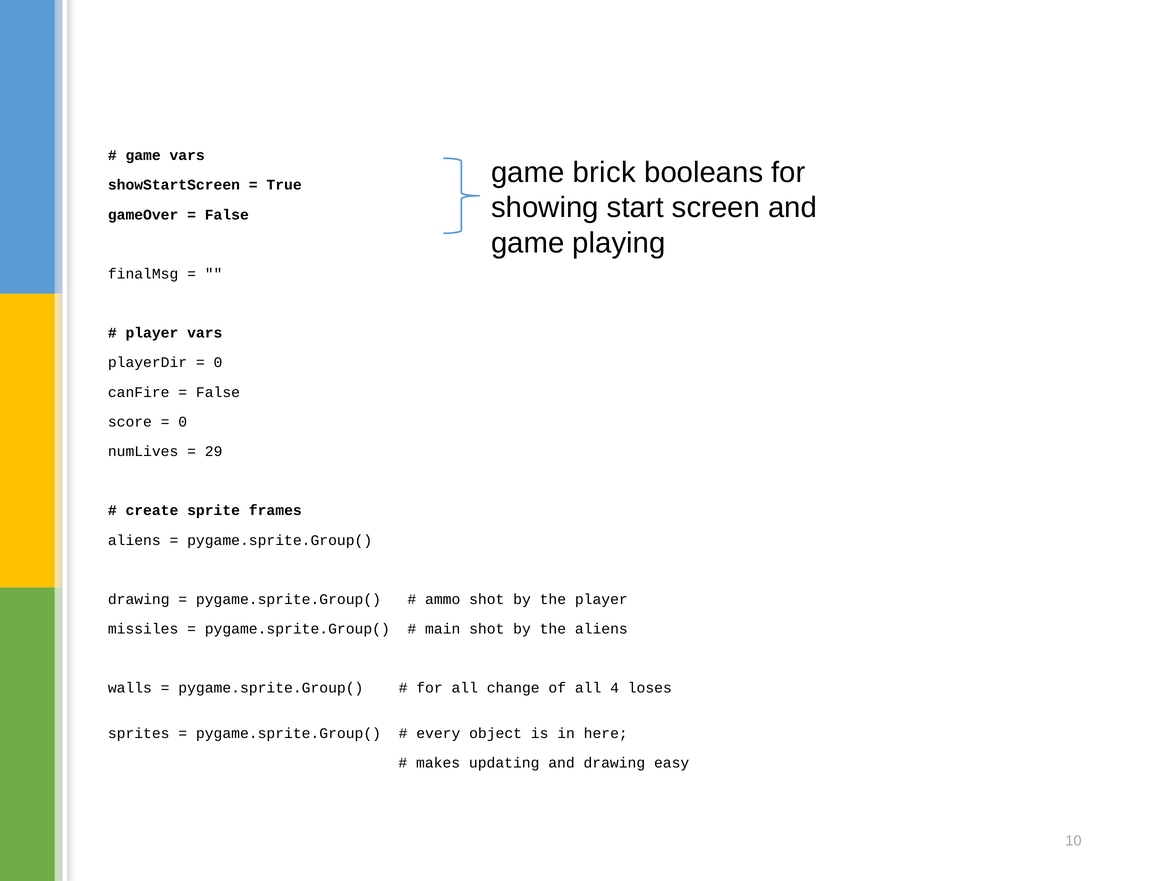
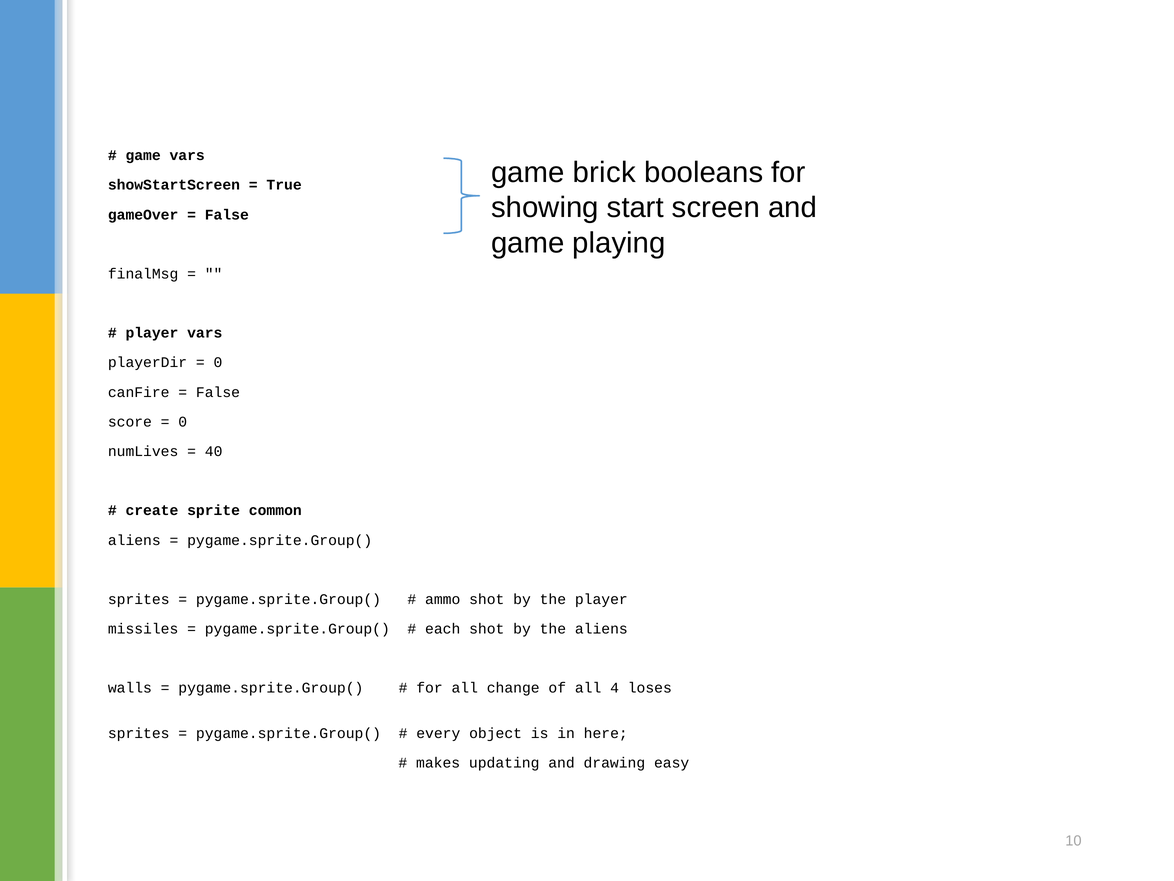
29: 29 -> 40
frames: frames -> common
drawing at (139, 599): drawing -> sprites
main: main -> each
